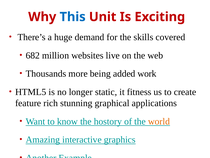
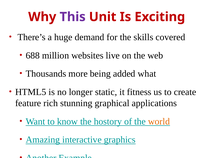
This colour: blue -> purple
682: 682 -> 688
work: work -> what
